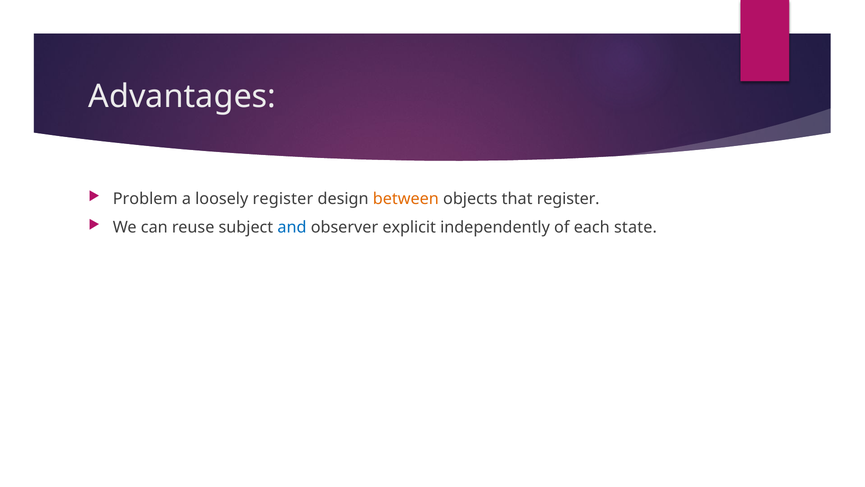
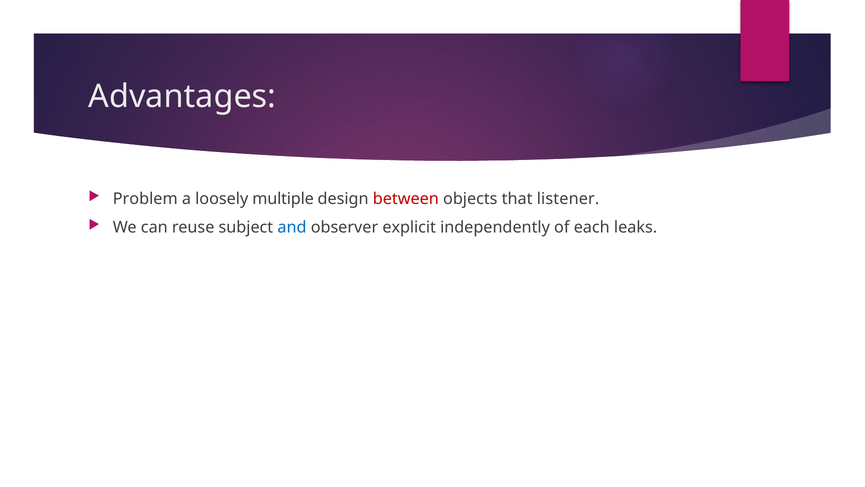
loosely register: register -> multiple
between colour: orange -> red
that register: register -> listener
state: state -> leaks
